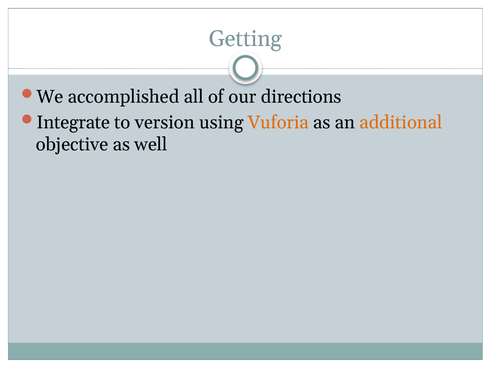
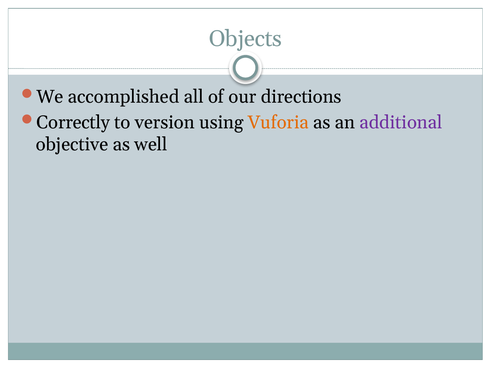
Getting: Getting -> Objects
Integrate: Integrate -> Correctly
additional colour: orange -> purple
